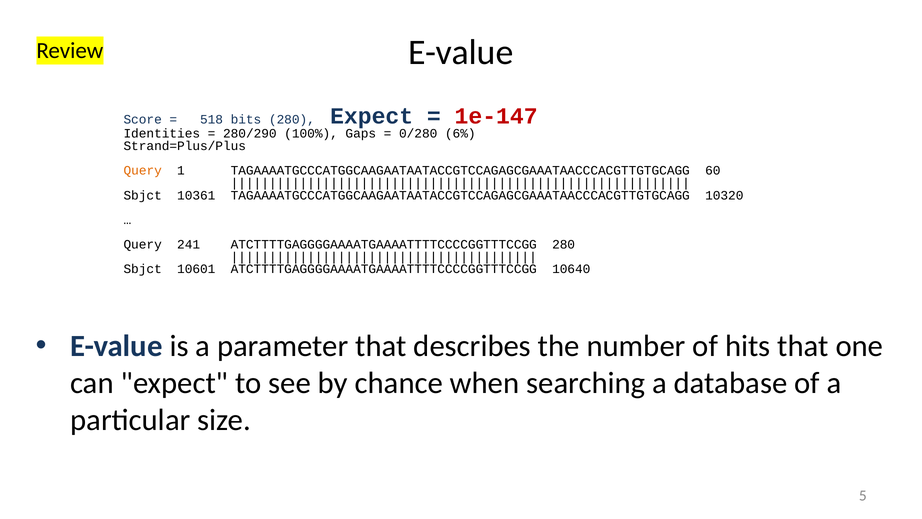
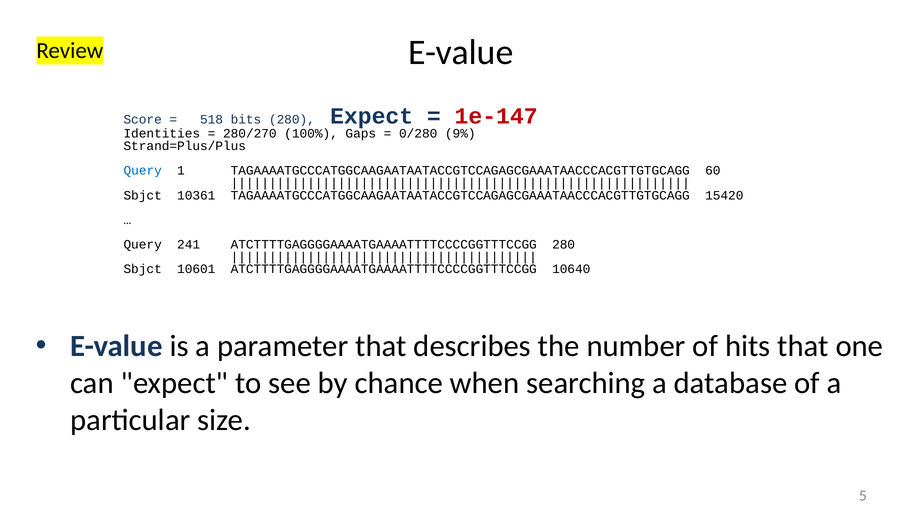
280/290: 280/290 -> 280/270
6%: 6% -> 9%
Query at (143, 171) colour: orange -> blue
10320: 10320 -> 15420
